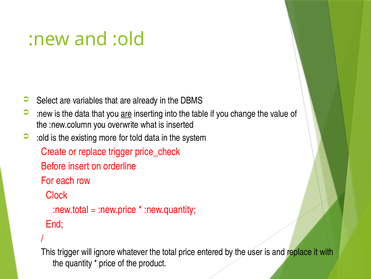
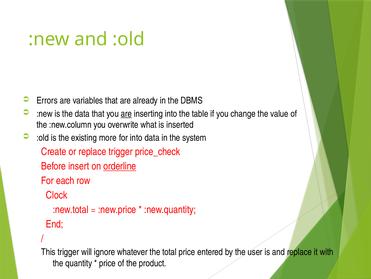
Select: Select -> Errors
for told: told -> into
orderline underline: none -> present
